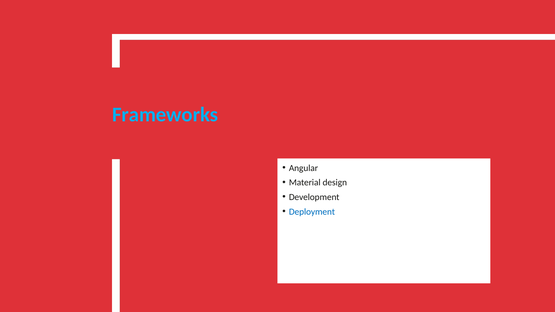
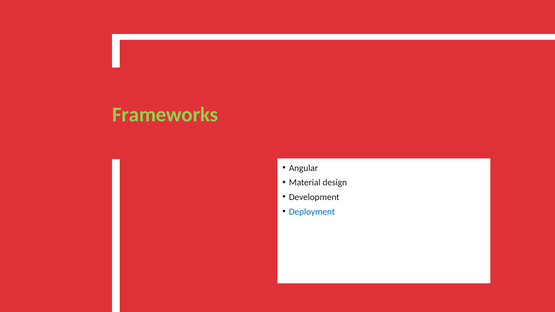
Frameworks colour: light blue -> light green
